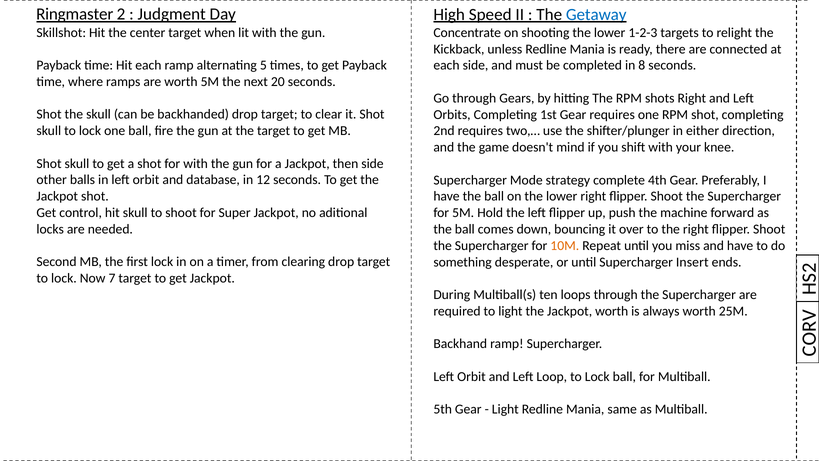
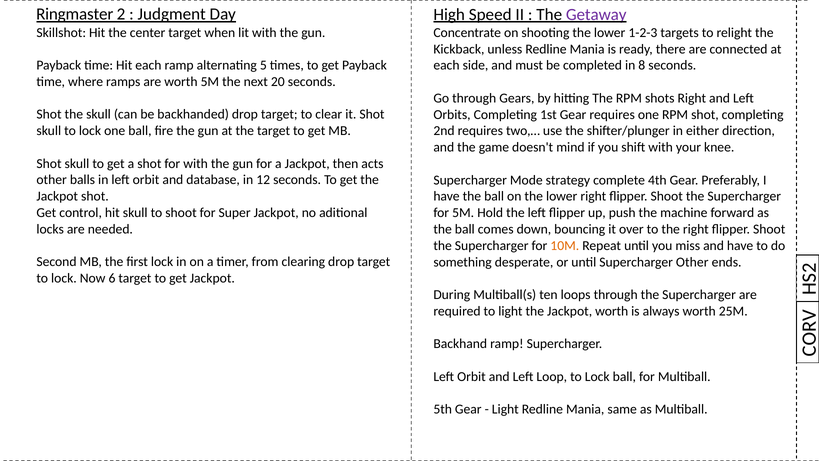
Getaway colour: blue -> purple
then side: side -> acts
Supercharger Insert: Insert -> Other
7: 7 -> 6
